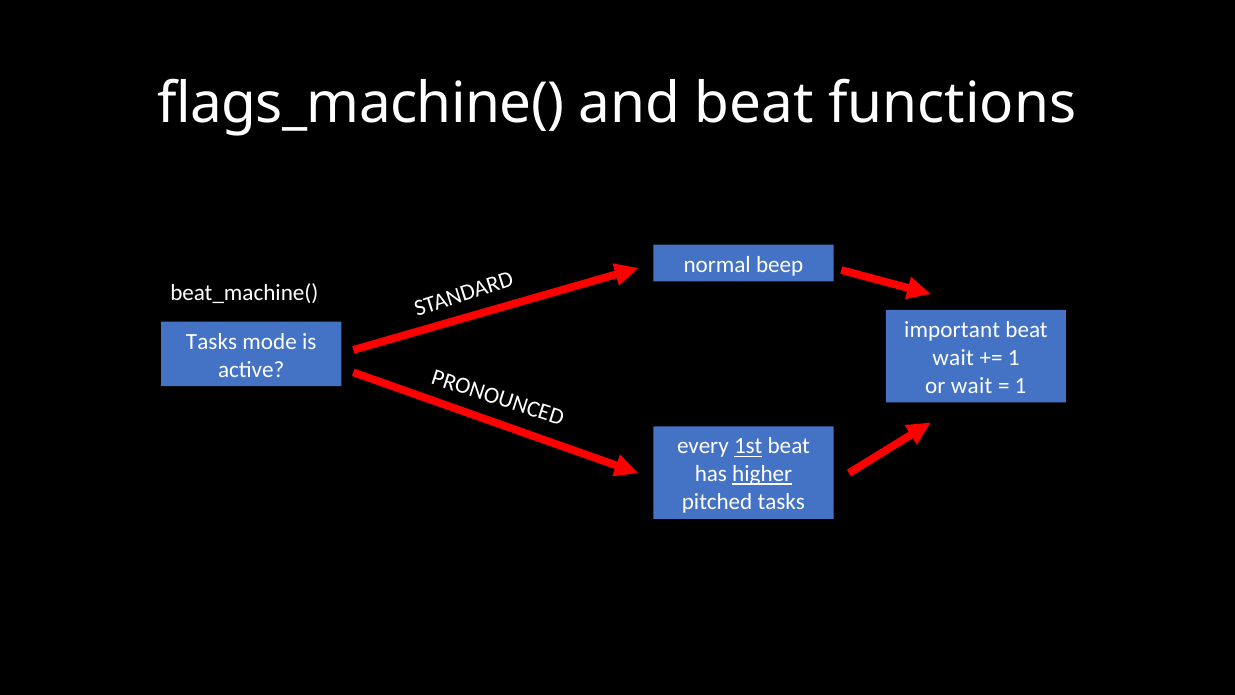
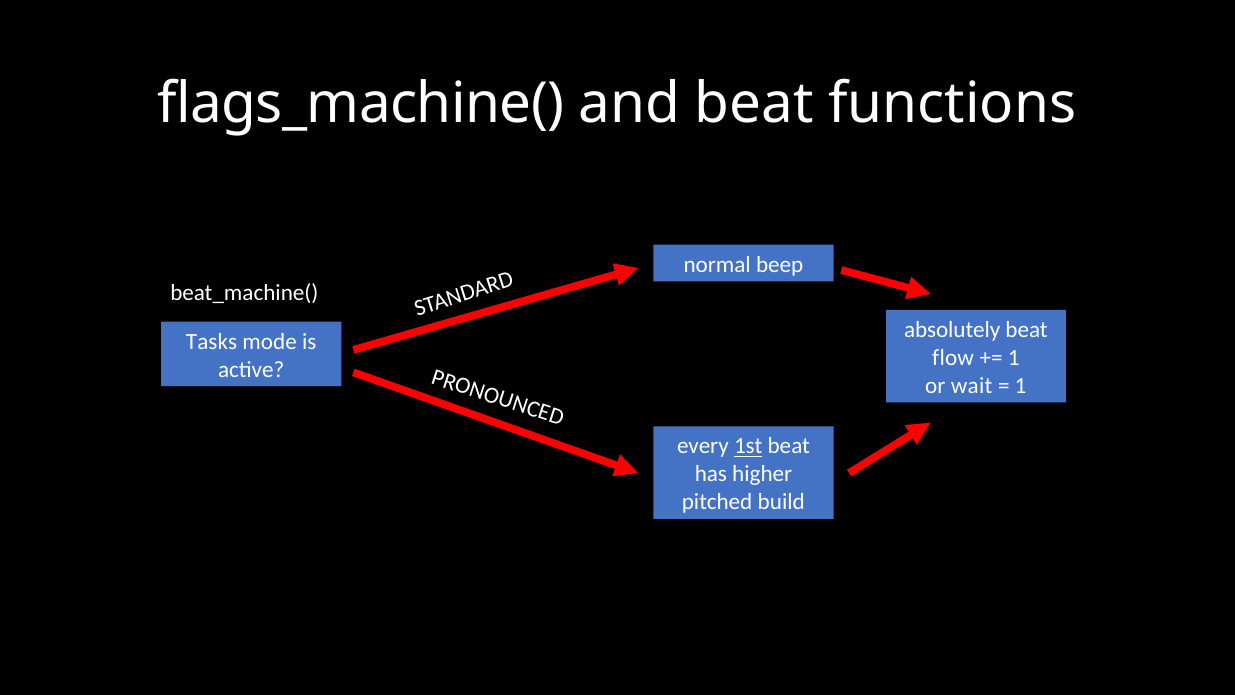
important: important -> absolutely
wait at (953, 358): wait -> flow
higher underline: present -> none
pitched tasks: tasks -> build
